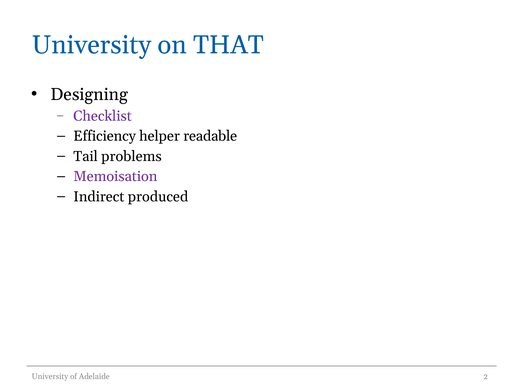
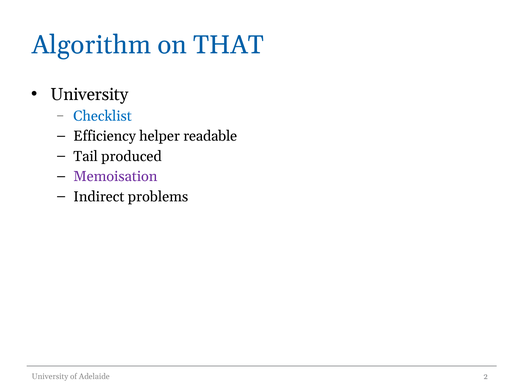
University at (92, 45): University -> Algorithm
Designing at (89, 94): Designing -> University
Checklist colour: purple -> blue
problems: problems -> produced
produced: produced -> problems
